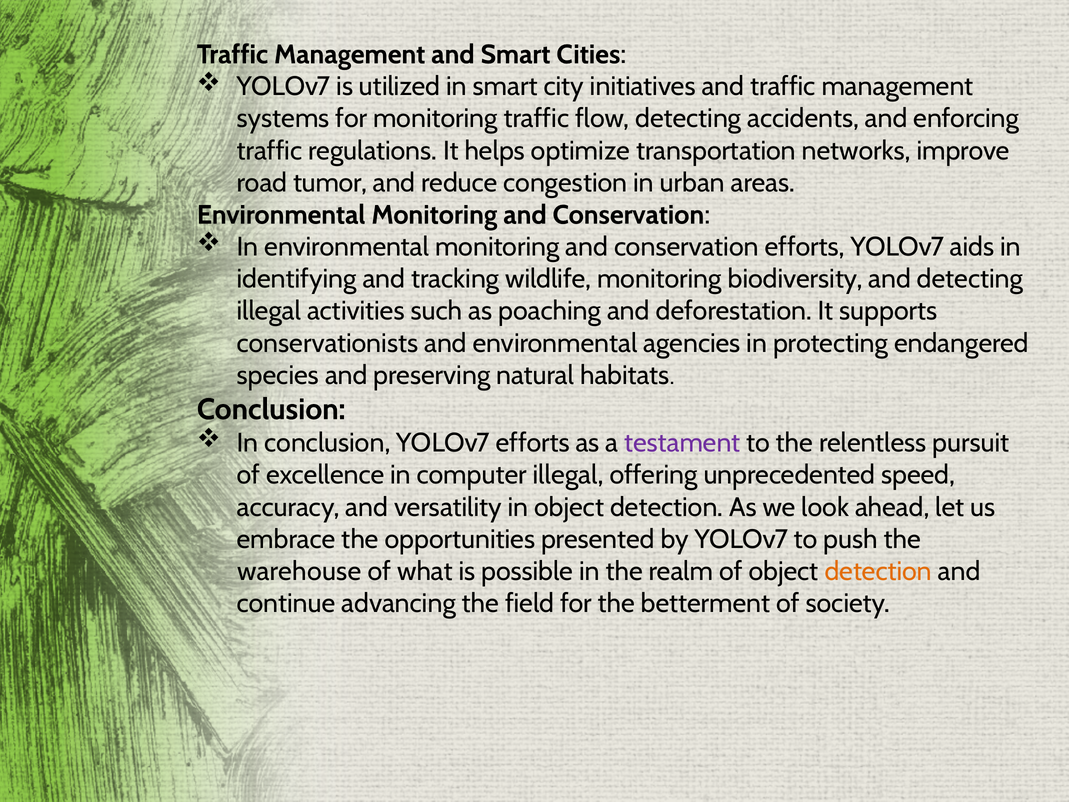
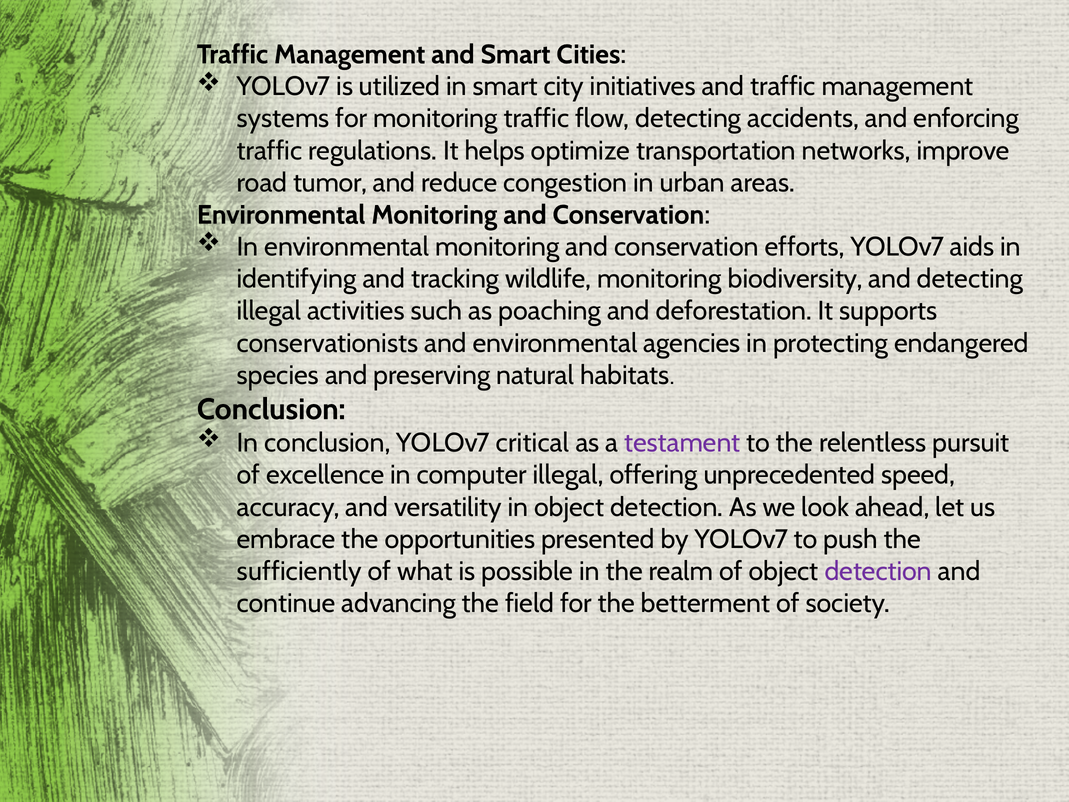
YOLOv7 efforts: efforts -> critical
warehouse: warehouse -> sufficiently
detection at (878, 571) colour: orange -> purple
